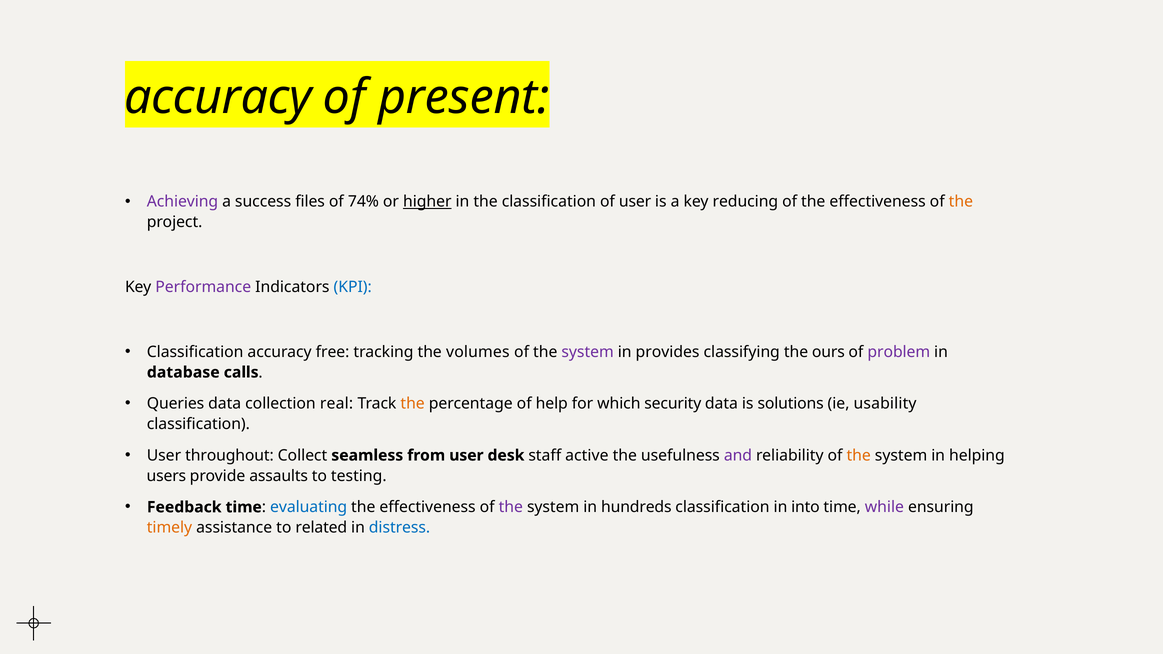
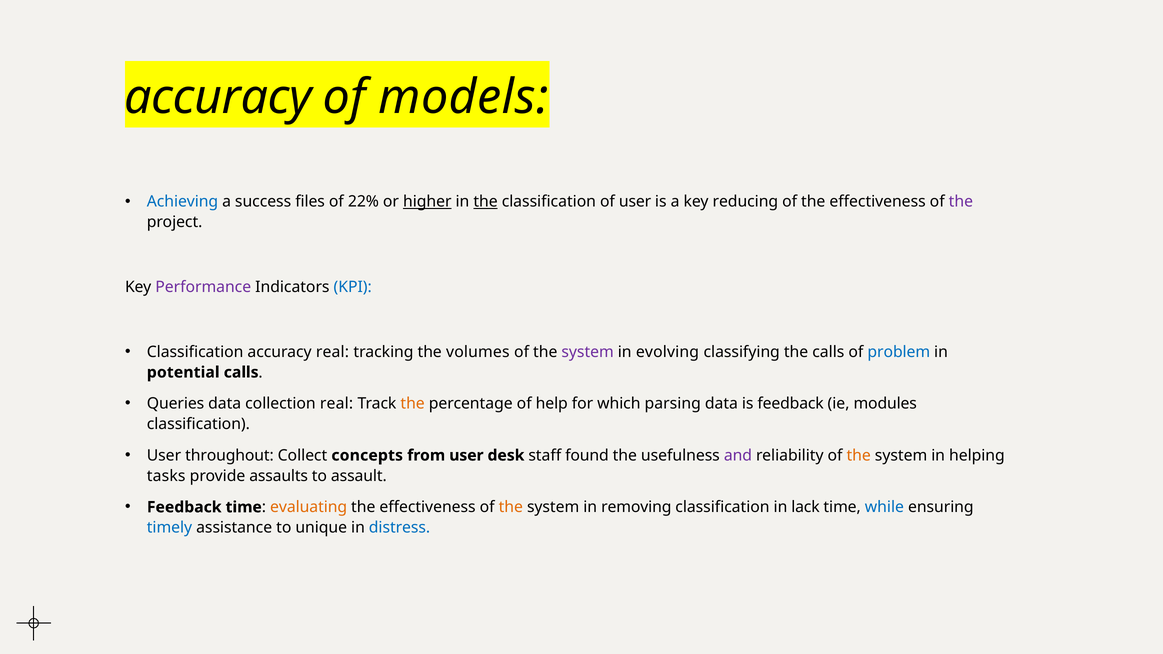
present: present -> models
Achieving colour: purple -> blue
74%: 74% -> 22%
the at (486, 202) underline: none -> present
the at (961, 202) colour: orange -> purple
accuracy free: free -> real
provides: provides -> evolving
the ours: ours -> calls
problem colour: purple -> blue
database: database -> potential
security: security -> parsing
is solutions: solutions -> feedback
usability: usability -> modules
seamless: seamless -> concepts
active: active -> found
users: users -> tasks
testing: testing -> assault
evaluating colour: blue -> orange
the at (511, 507) colour: purple -> orange
hundreds: hundreds -> removing
into: into -> lack
while colour: purple -> blue
timely colour: orange -> blue
related: related -> unique
